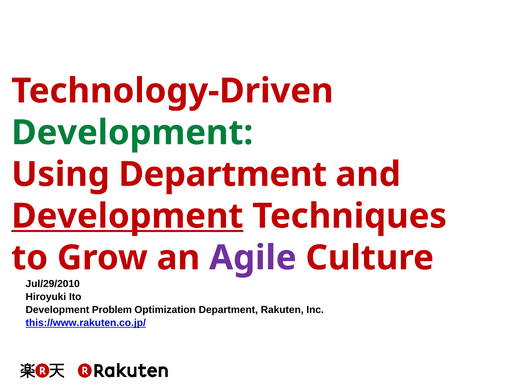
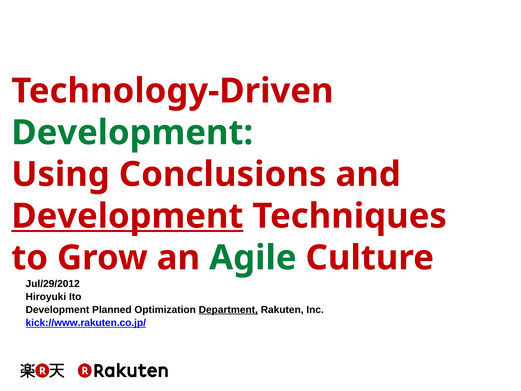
Using Department: Department -> Conclusions
Agile colour: purple -> green
Jul/29/2010: Jul/29/2010 -> Jul/29/2012
Problem: Problem -> Planned
Department at (228, 310) underline: none -> present
this://www.rakuten.co.jp/: this://www.rakuten.co.jp/ -> kick://www.rakuten.co.jp/
